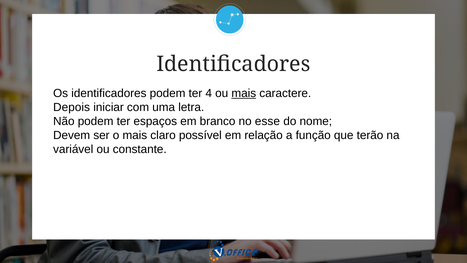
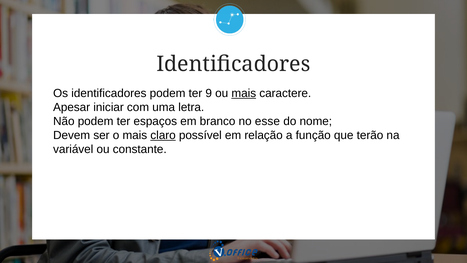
4: 4 -> 9
Depois: Depois -> Apesar
claro underline: none -> present
